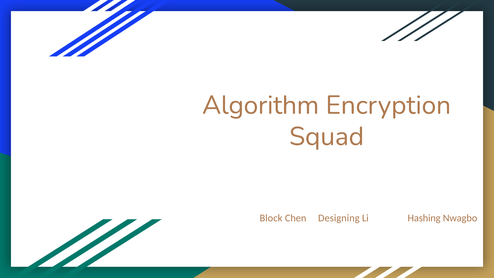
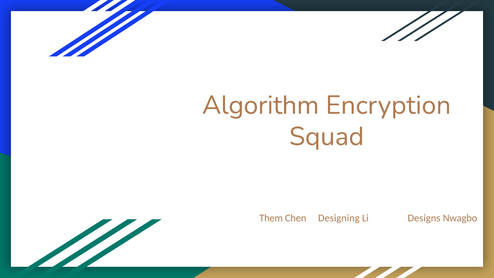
Block: Block -> Them
Hashing: Hashing -> Designs
